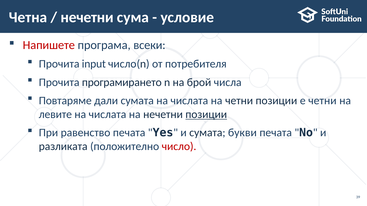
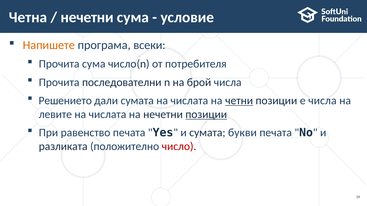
Напишете colour: red -> orange
Прочита input: input -> сума
програмирането: програмирането -> последователни
Повтаряме: Повтаряме -> Решението
четни at (239, 101) underline: none -> present
е четни: четни -> числа
